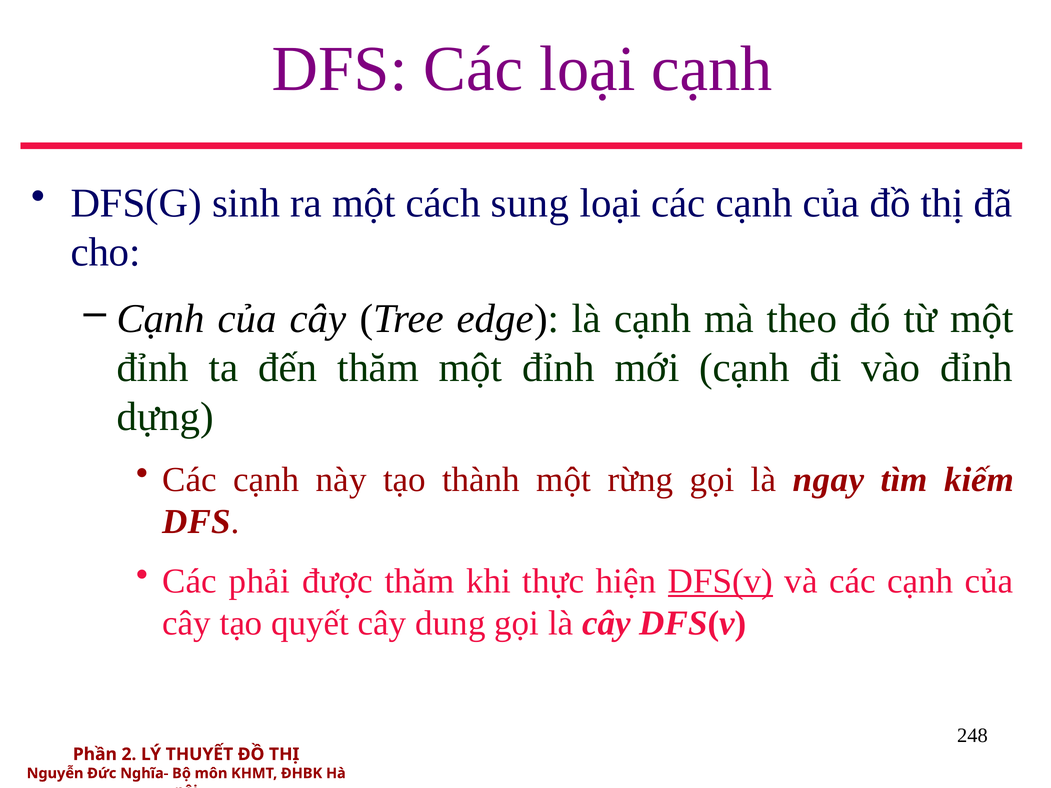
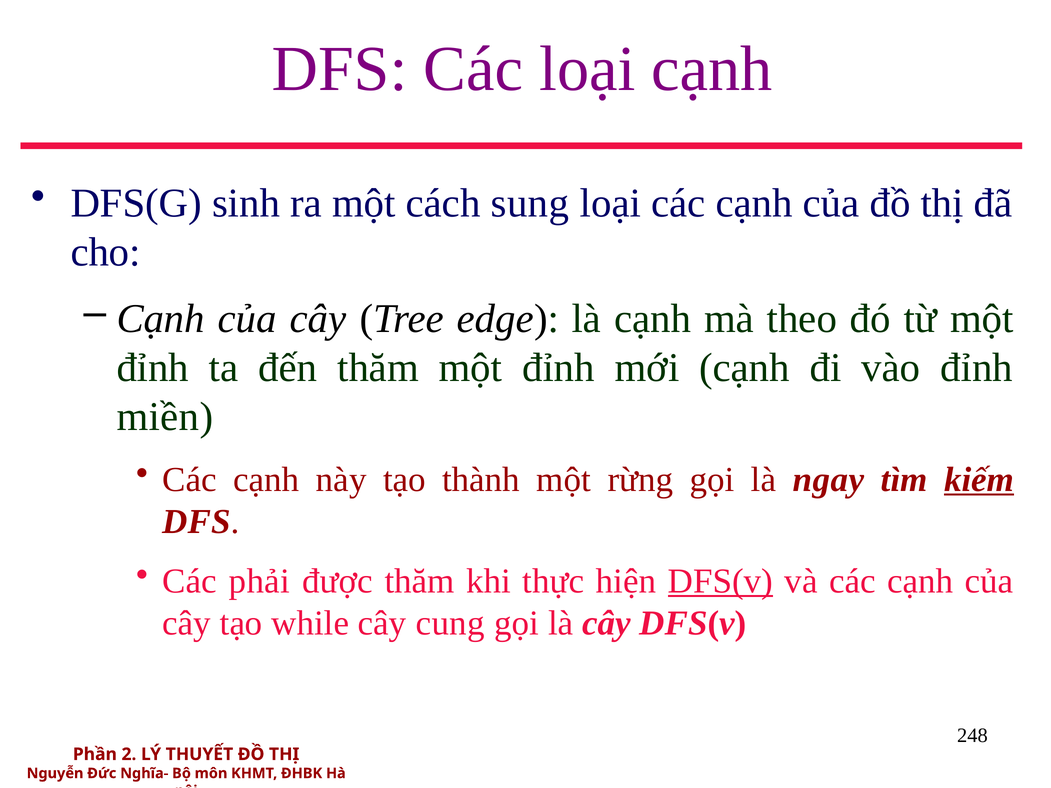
dựng: dựng -> miền
kiếm underline: none -> present
quyết: quyết -> while
dung: dung -> cung
